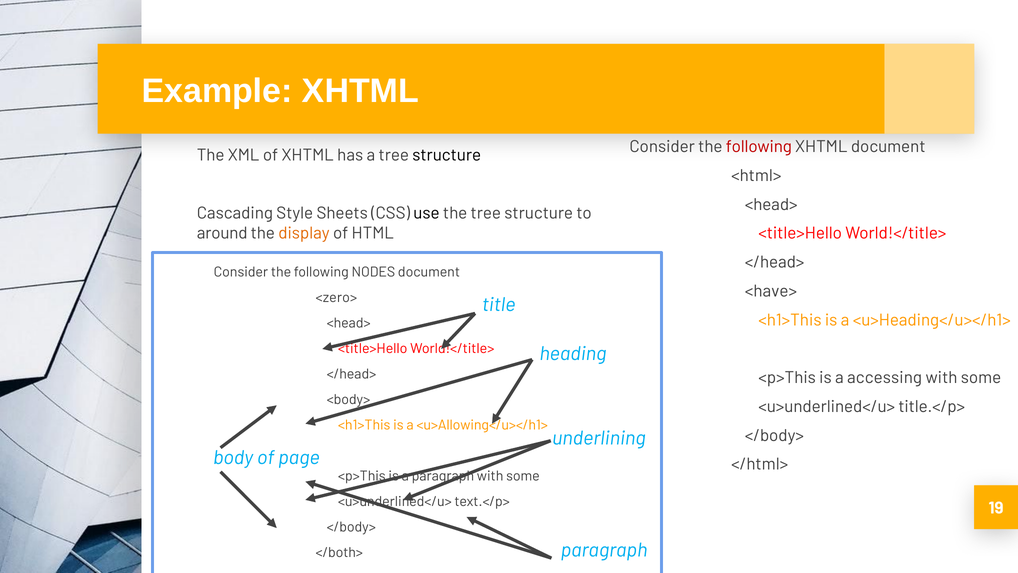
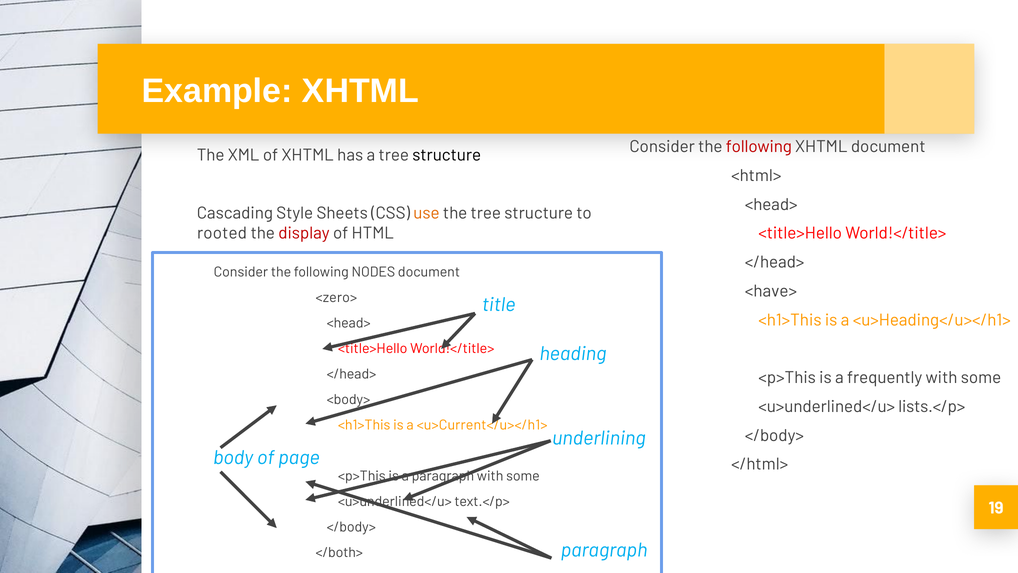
use colour: black -> orange
around: around -> rooted
display colour: orange -> red
accessing: accessing -> frequently
title.</p>: title.</p> -> lists.</p>
<u>Allowing</u></h1>: <u>Allowing</u></h1> -> <u>Current</u></h1>
